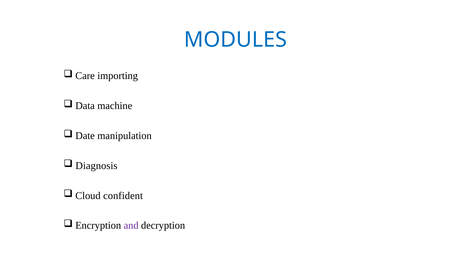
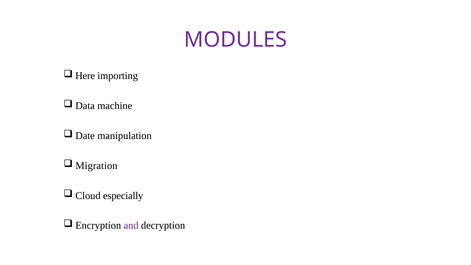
MODULES colour: blue -> purple
Care: Care -> Here
Diagnosis: Diagnosis -> Migration
confident: confident -> especially
